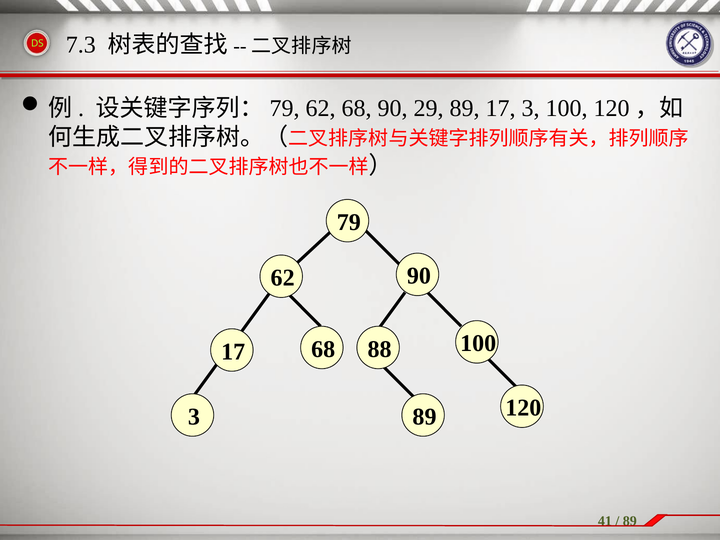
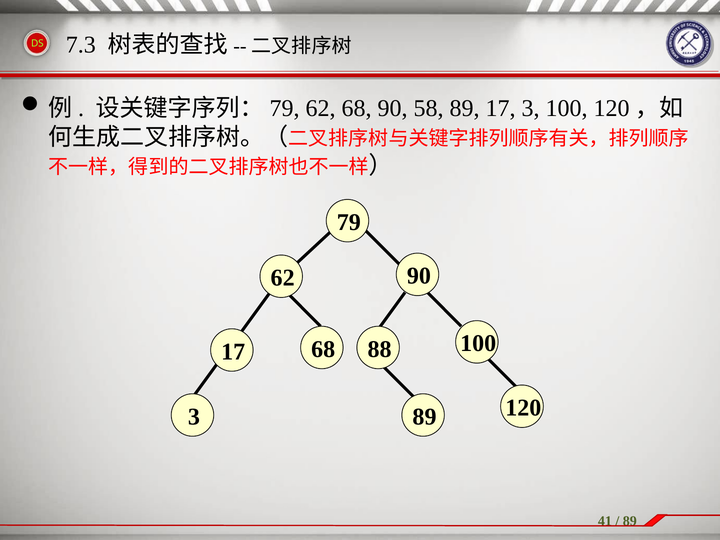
29: 29 -> 58
